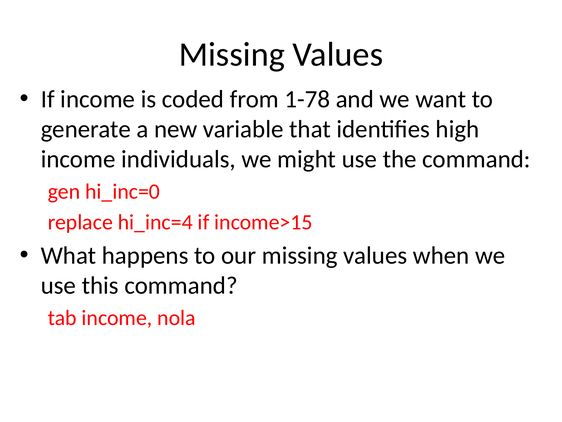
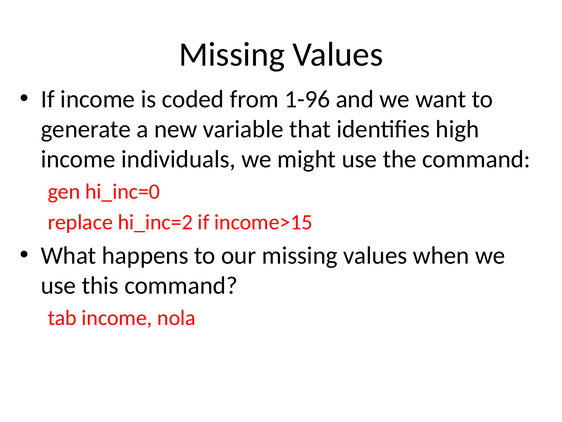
1-78: 1-78 -> 1-96
hi_inc=4: hi_inc=4 -> hi_inc=2
